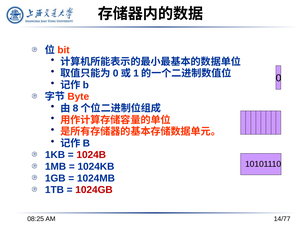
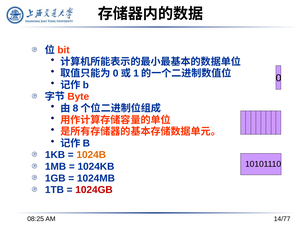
1024B colour: red -> orange
